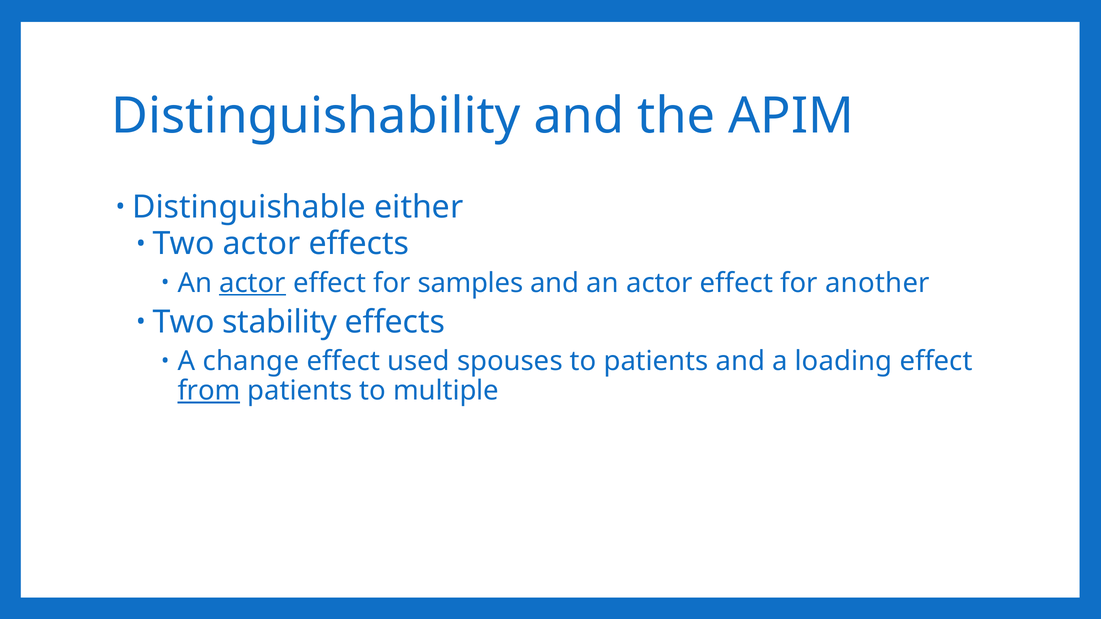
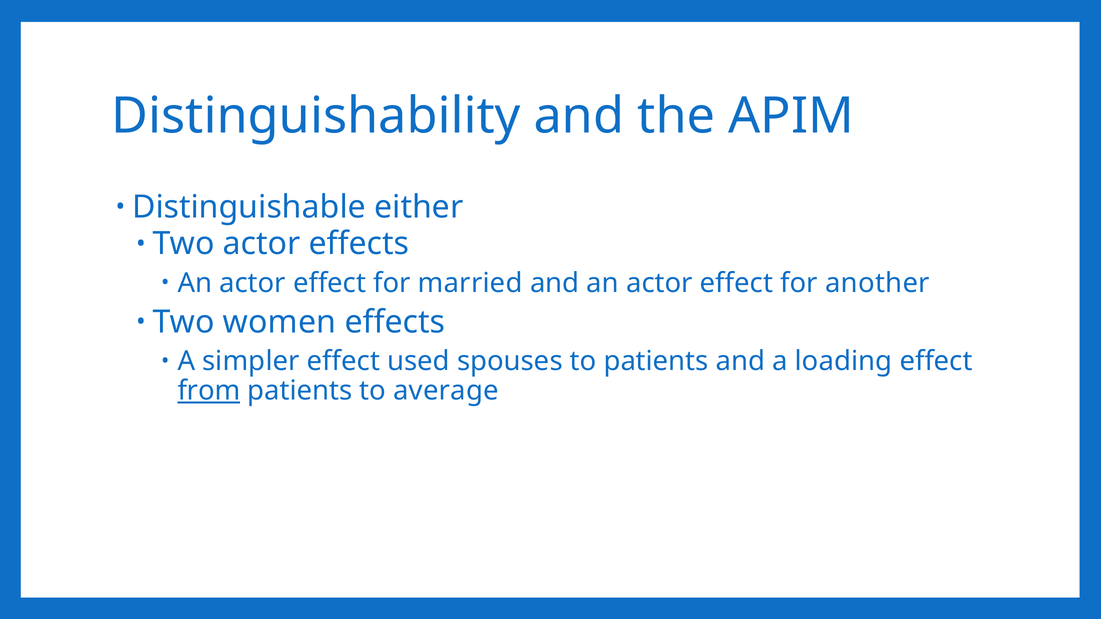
actor at (253, 283) underline: present -> none
samples: samples -> married
stability: stability -> women
change: change -> simpler
multiple: multiple -> average
